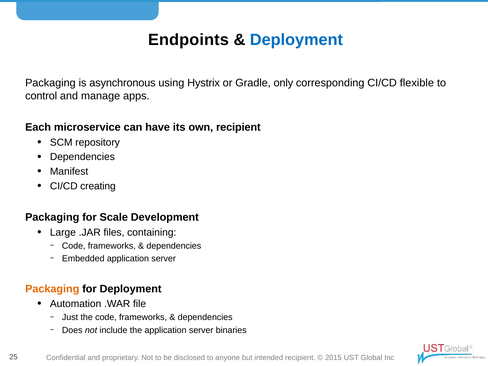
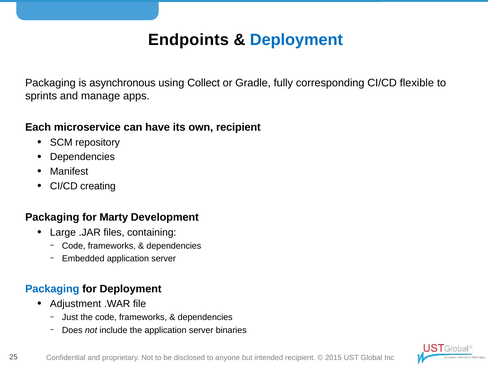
Hystrix: Hystrix -> Collect
only: only -> fully
control: control -> sprints
Scale: Scale -> Marty
Packaging at (52, 289) colour: orange -> blue
Automation: Automation -> Adjustment
